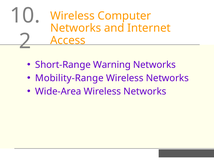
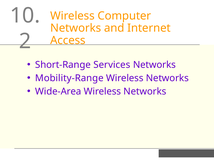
Warning: Warning -> Services
